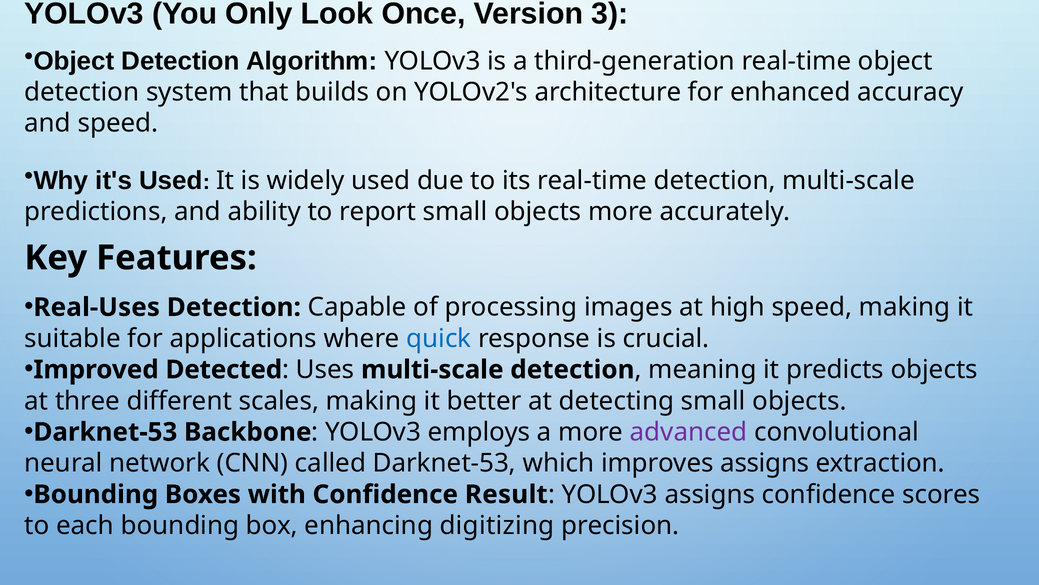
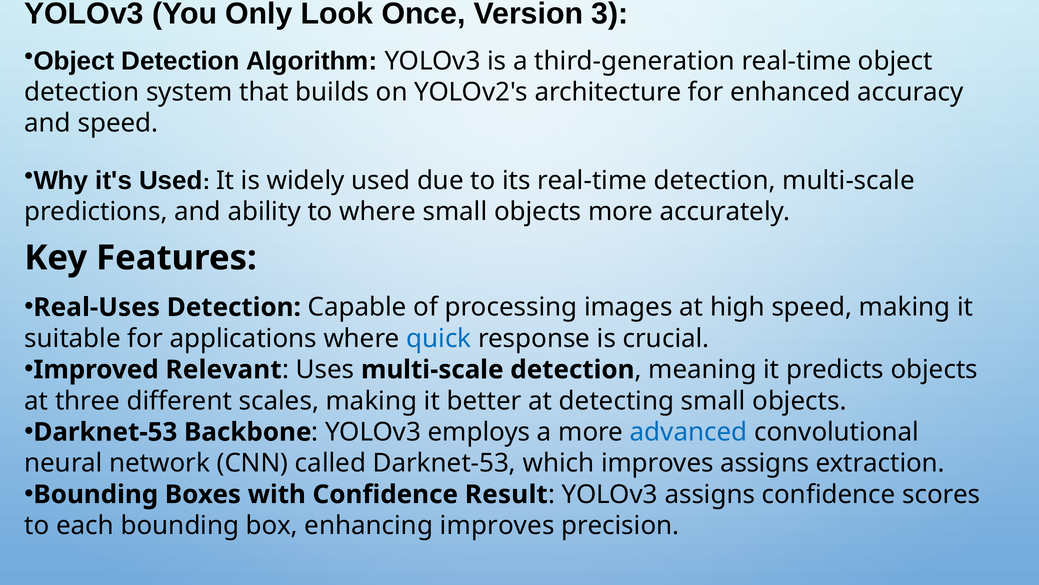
to report: report -> where
Detected: Detected -> Relevant
advanced colour: purple -> blue
enhancing digitizing: digitizing -> improves
